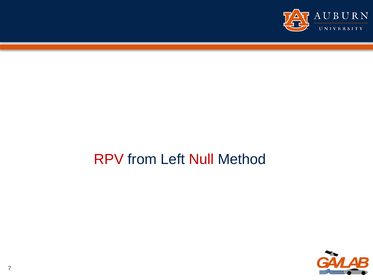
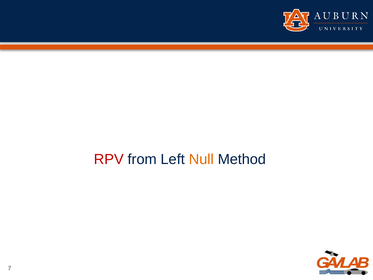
Null colour: red -> orange
